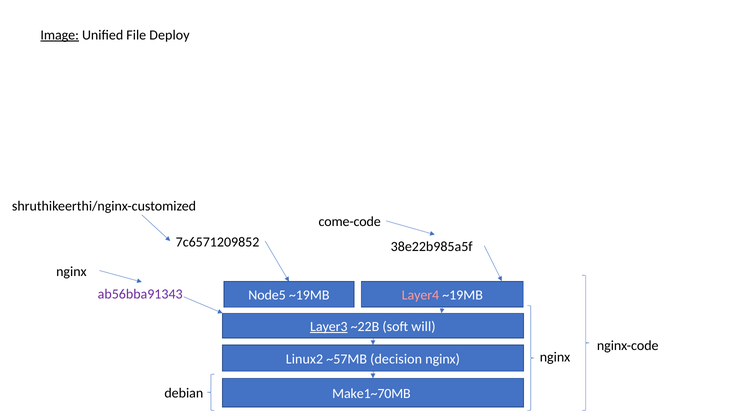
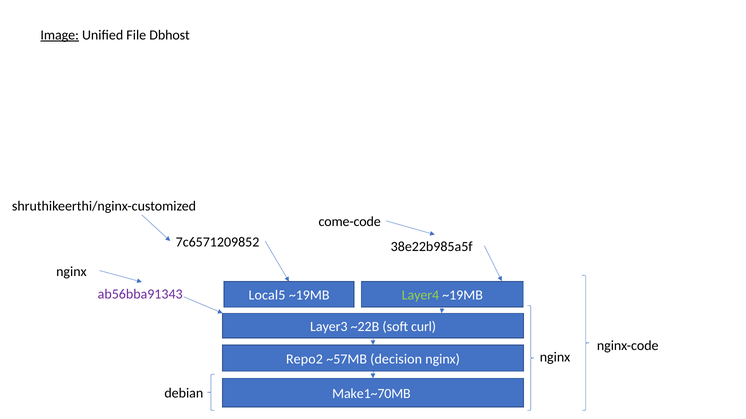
Deploy: Deploy -> Dbhost
Layer4 colour: pink -> light green
Node5: Node5 -> Local5
Layer3 underline: present -> none
will: will -> curl
Linux2: Linux2 -> Repo2
